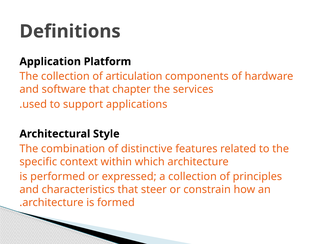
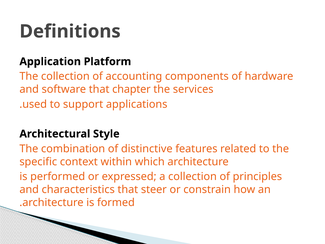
articulation: articulation -> accounting
